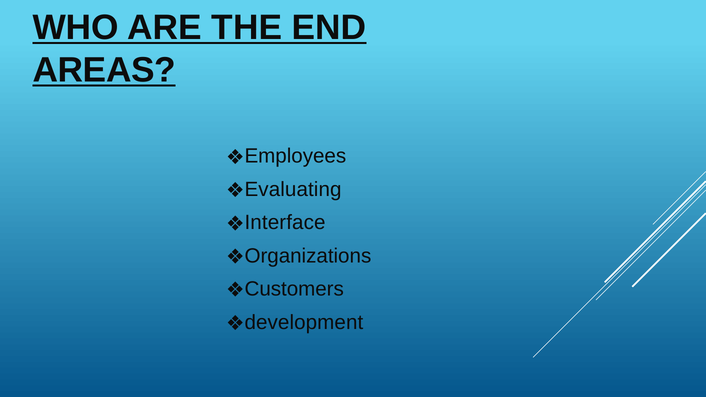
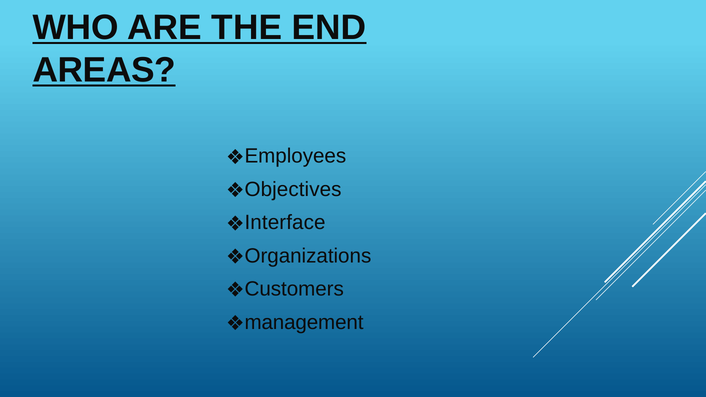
Evaluating: Evaluating -> Objectives
development: development -> management
